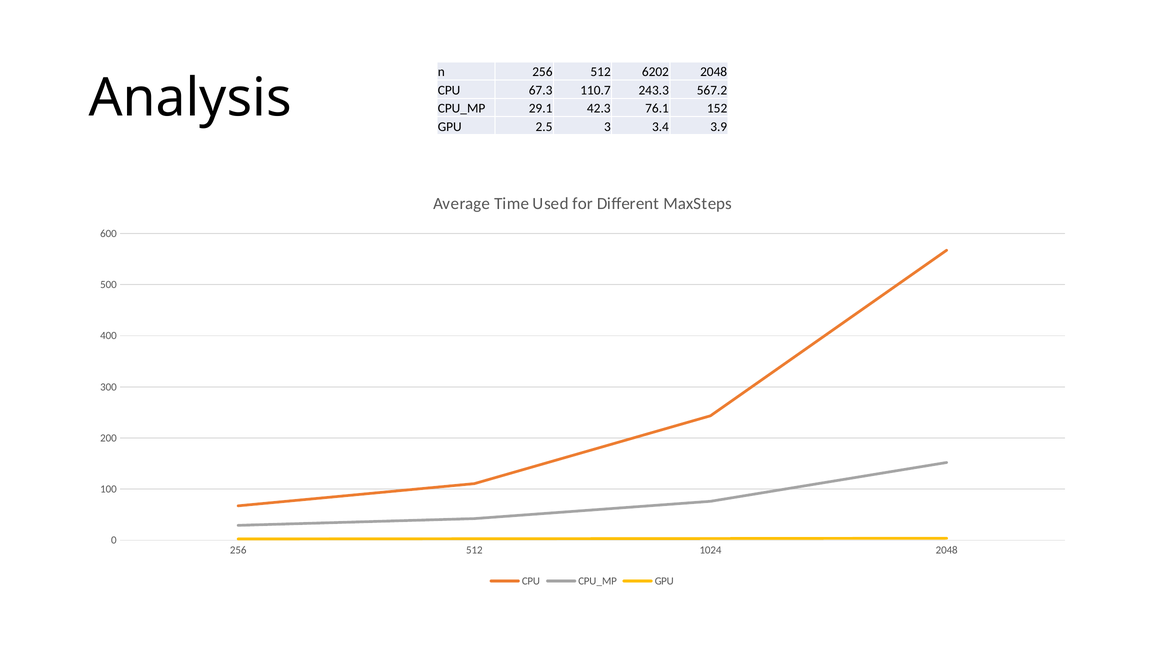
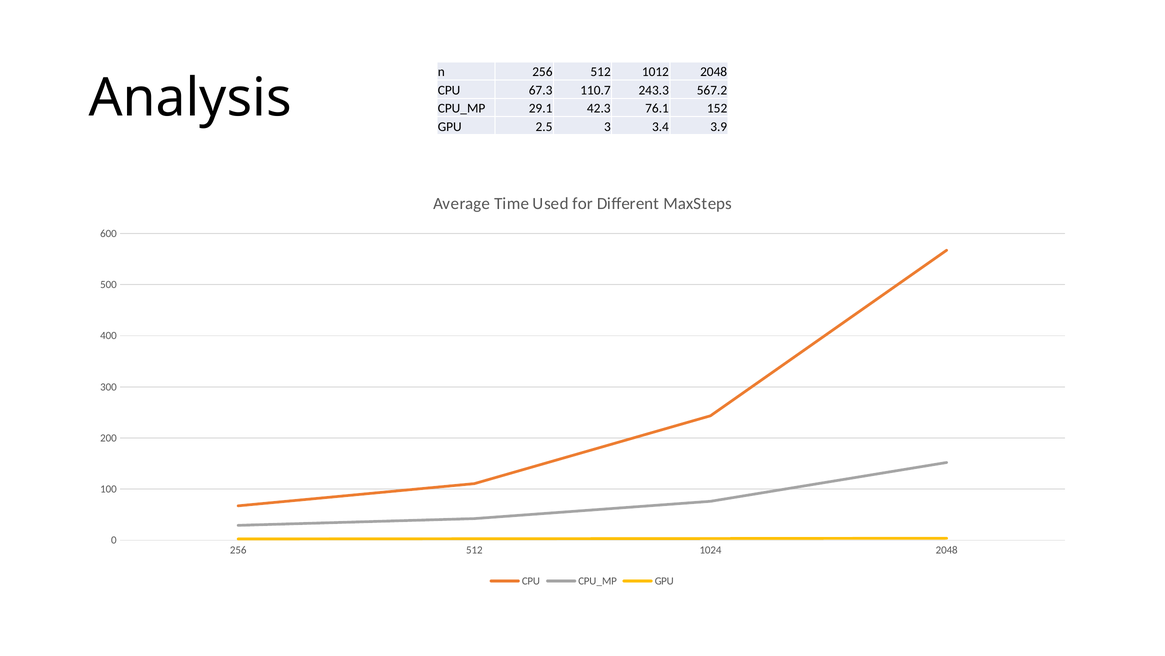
6202: 6202 -> 1012
